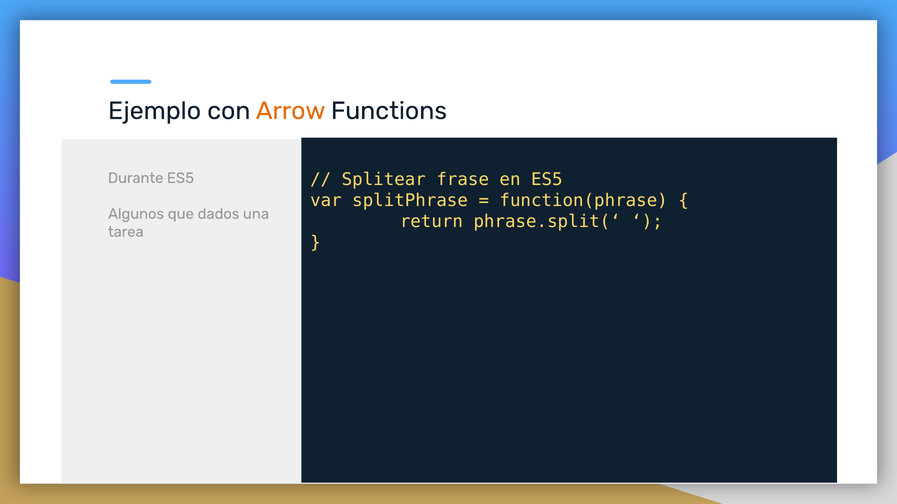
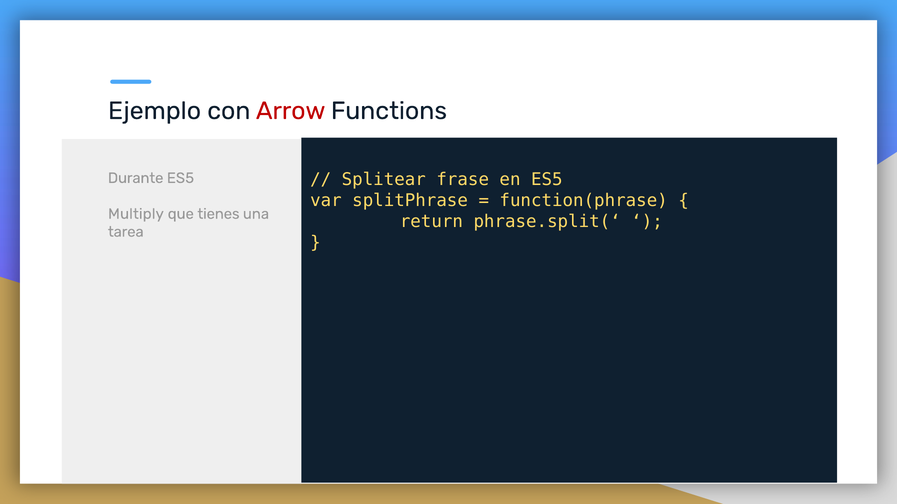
Arrow colour: orange -> red
Algunos: Algunos -> Multiply
dados: dados -> tienes
